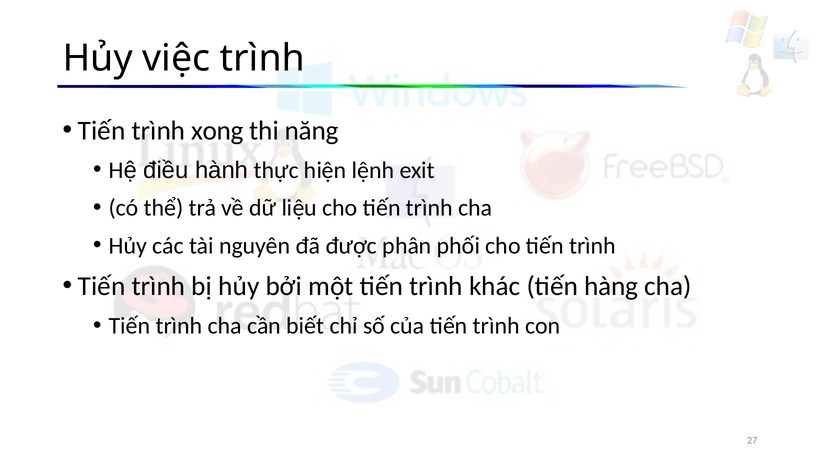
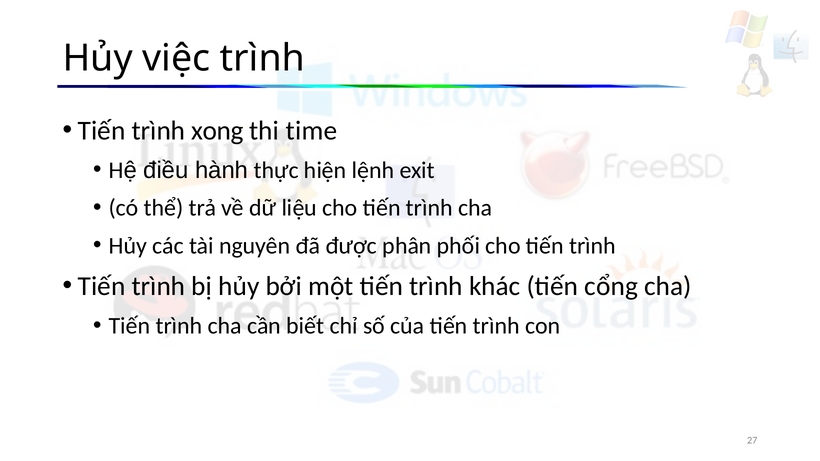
năng: năng -> time
hàng: hàng -> cổng
